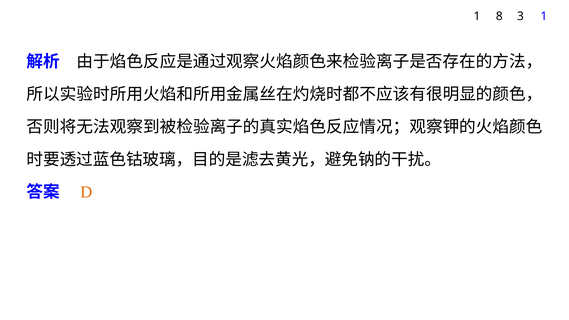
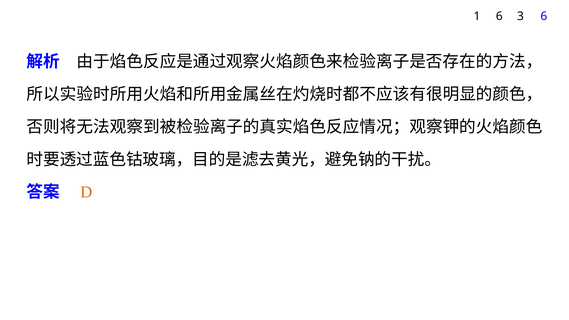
1 8: 8 -> 6
3 1: 1 -> 6
